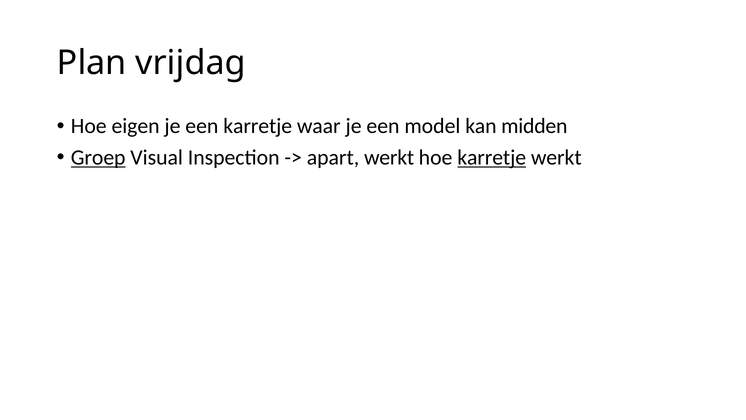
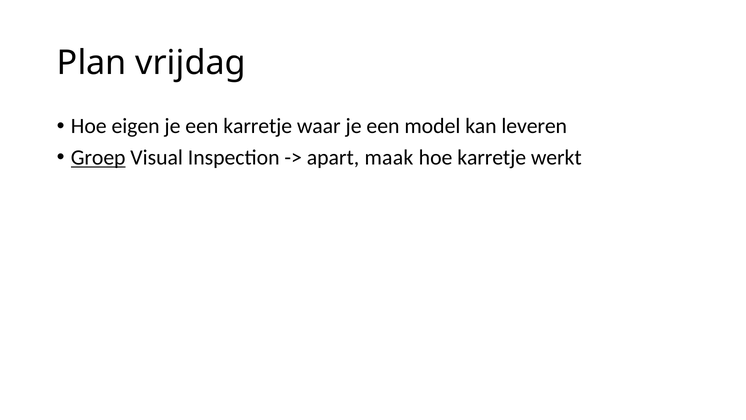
midden: midden -> leveren
apart werkt: werkt -> maak
karretje at (492, 157) underline: present -> none
